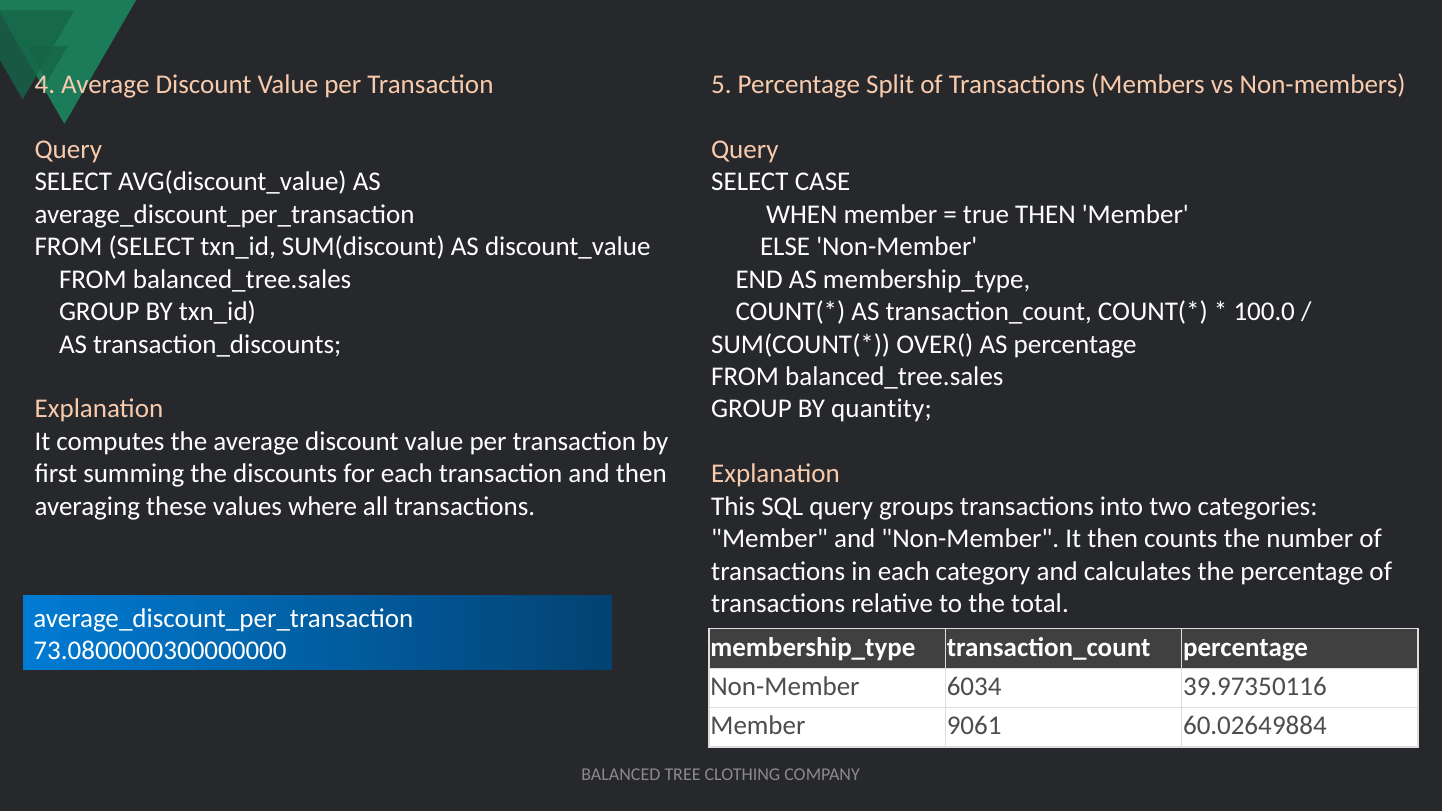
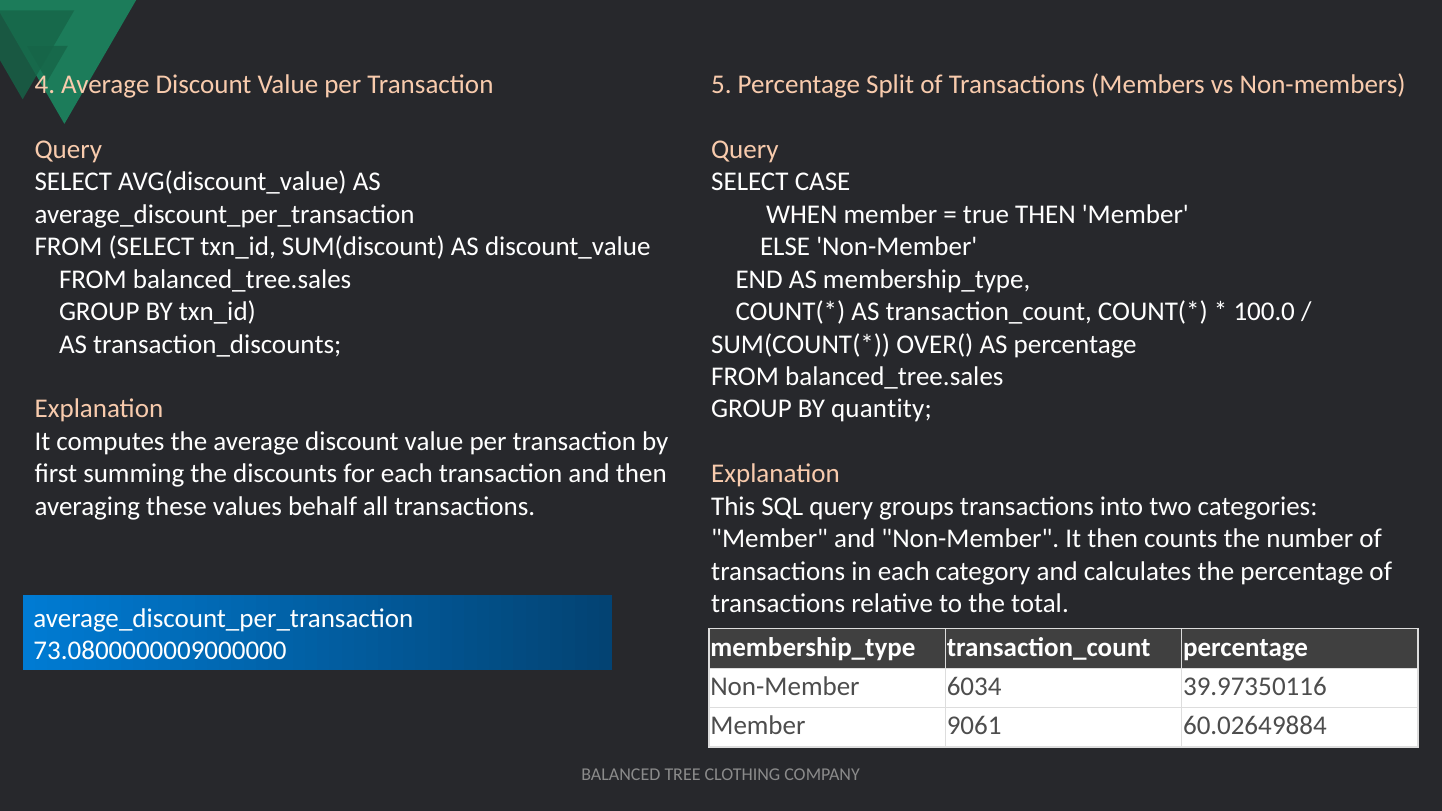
where: where -> behalf
73.0800000300000000: 73.0800000300000000 -> 73.0800000009000000
